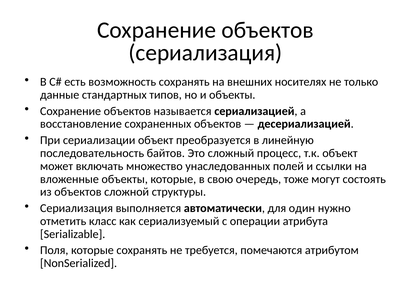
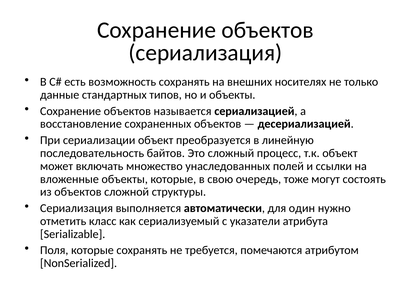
операции: операции -> указатели
